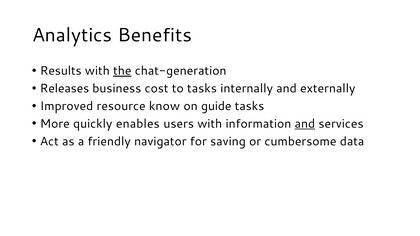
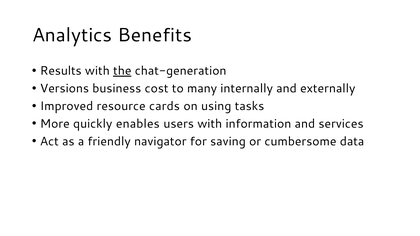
Releases: Releases -> Versions
to tasks: tasks -> many
know: know -> cards
guide: guide -> using
and at (305, 124) underline: present -> none
